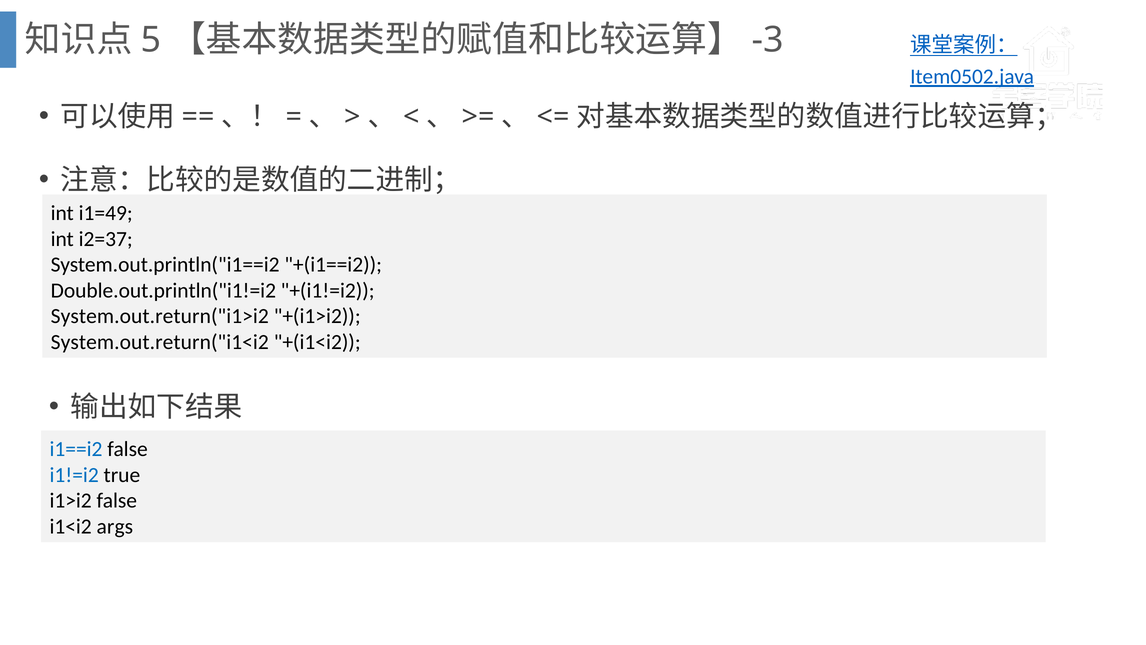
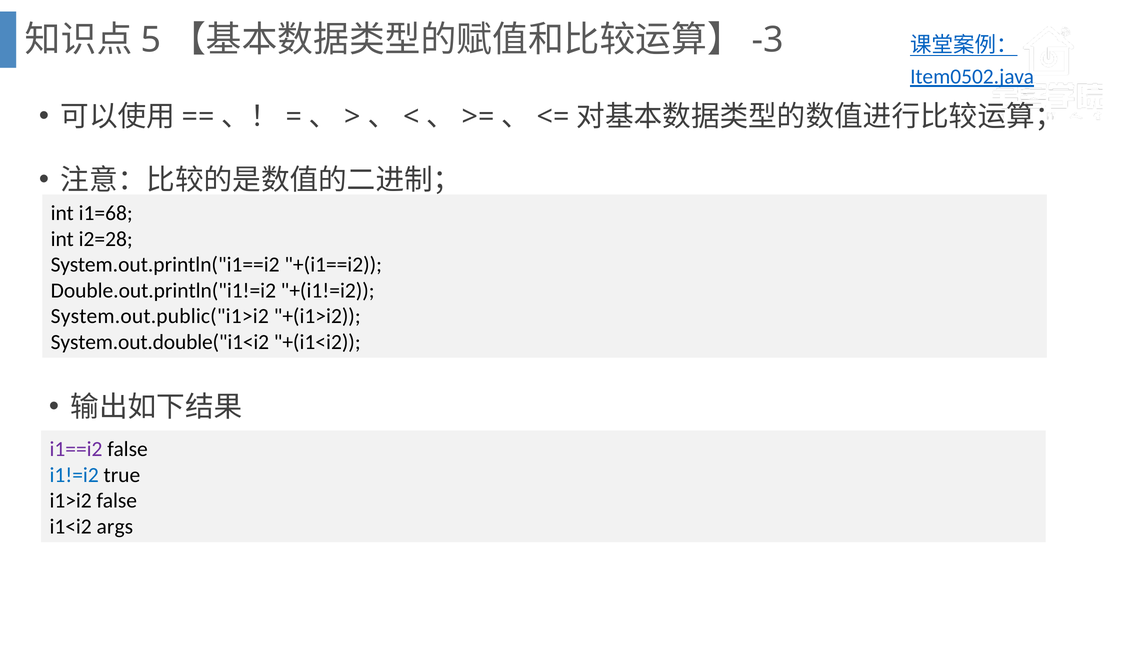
i1=49: i1=49 -> i1=68
i2=37: i2=37 -> i2=28
System.out.return("i1>i2: System.out.return("i1>i2 -> System.out.public("i1>i2
System.out.return("i1<i2: System.out.return("i1<i2 -> System.out.double("i1<i2
i1==i2 colour: blue -> purple
